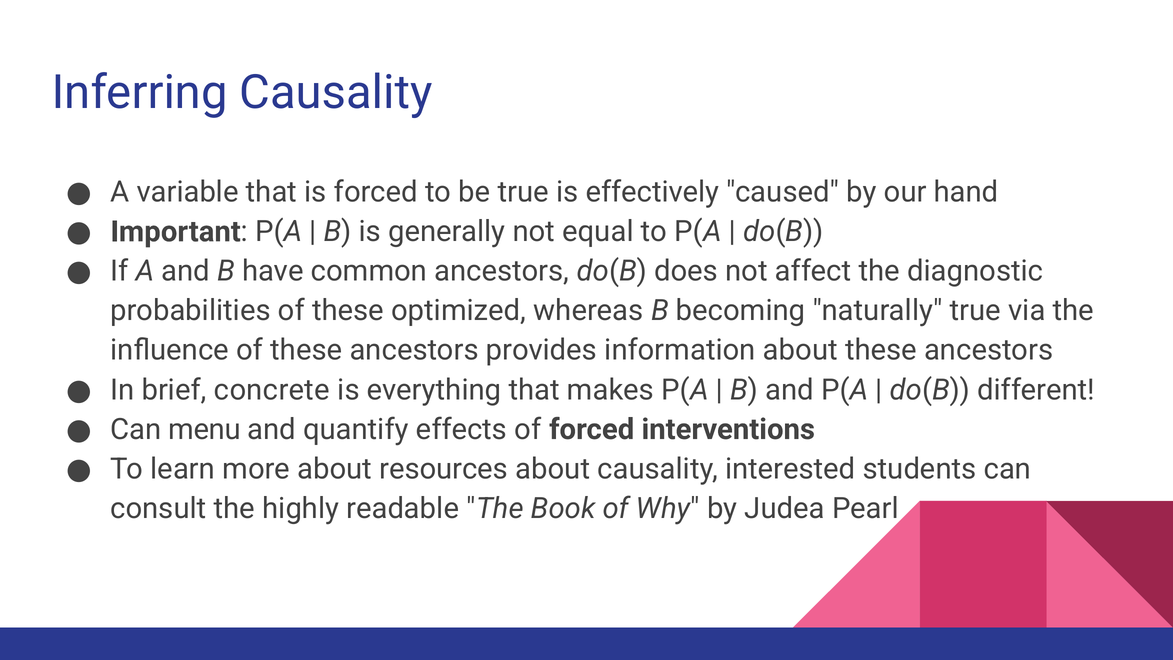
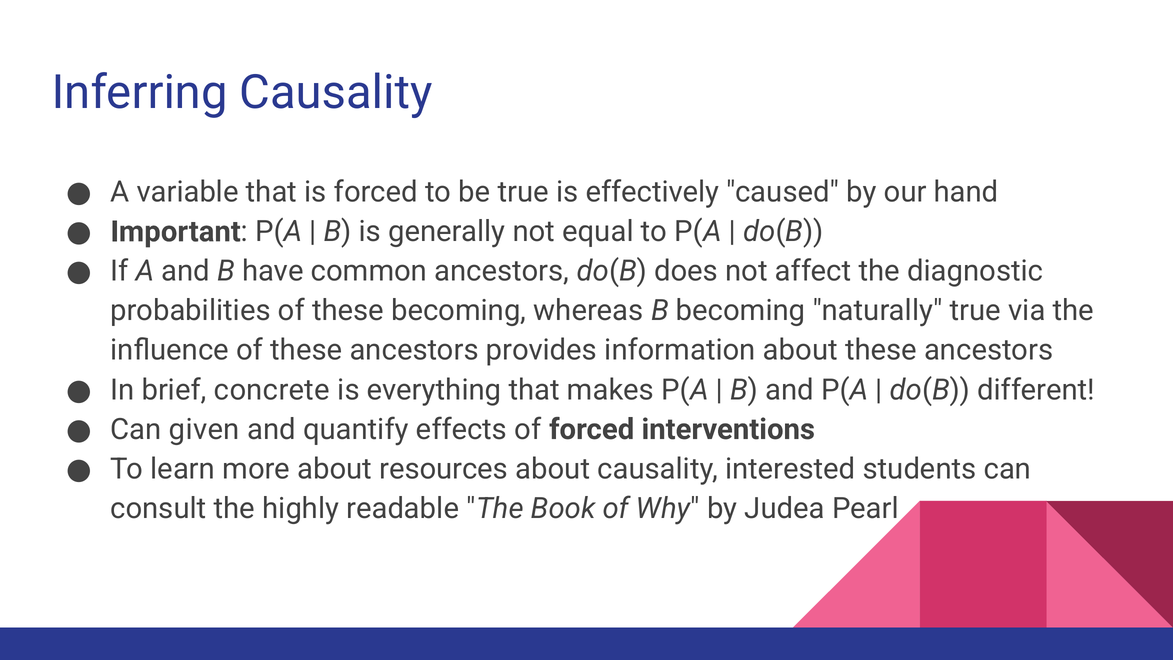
these optimized: optimized -> becoming
menu: menu -> given
